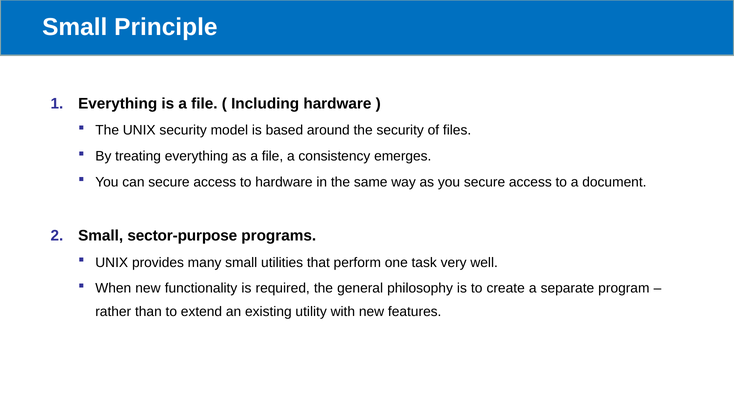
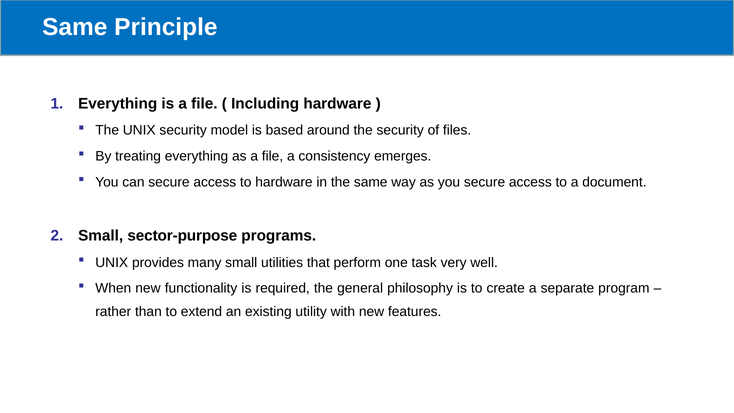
Small at (75, 27): Small -> Same
